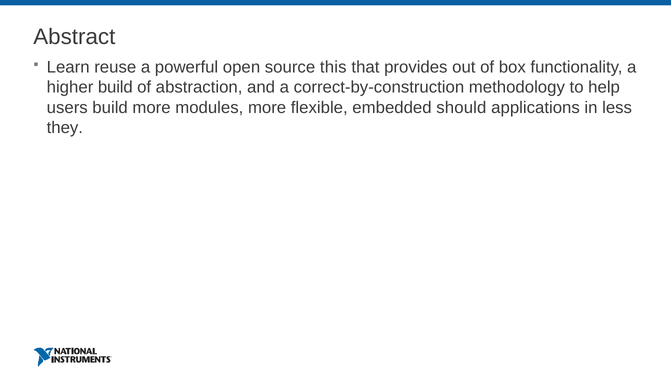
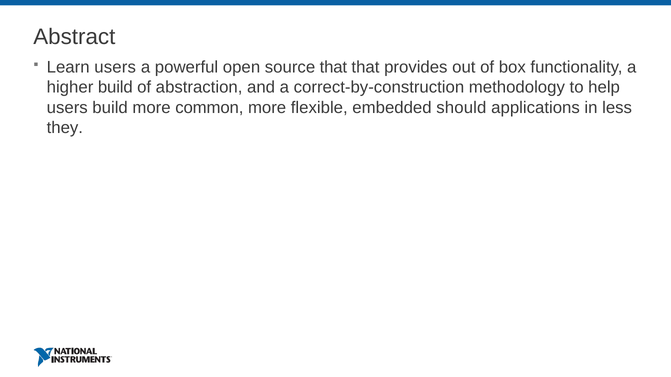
Learn reuse: reuse -> users
source this: this -> that
modules: modules -> common
